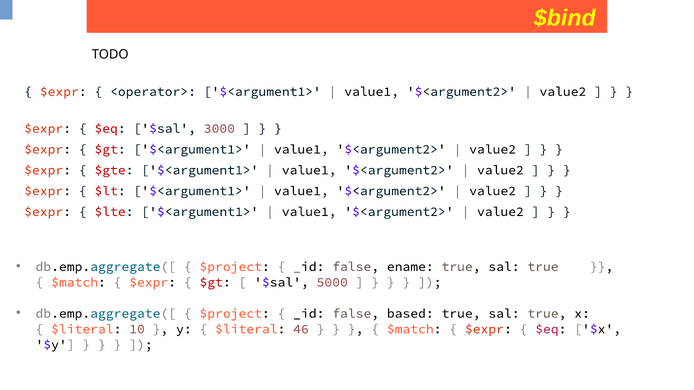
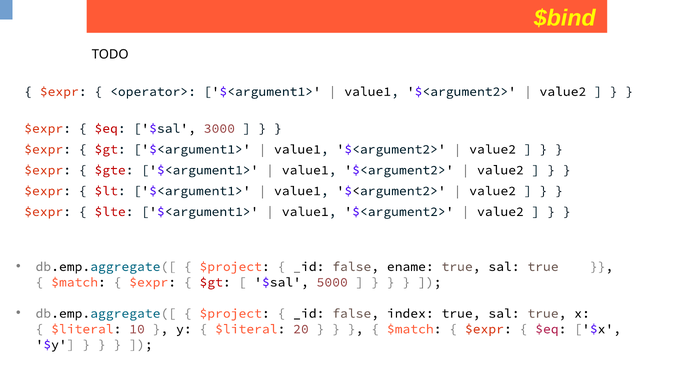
based: based -> index
46: 46 -> 20
